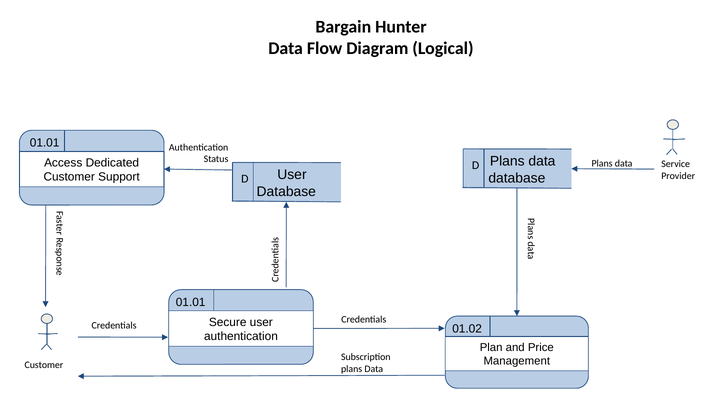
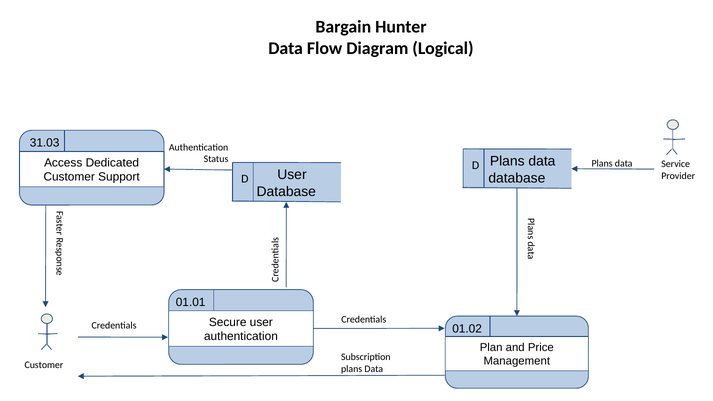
01.01 at (45, 143): 01.01 -> 31.03
